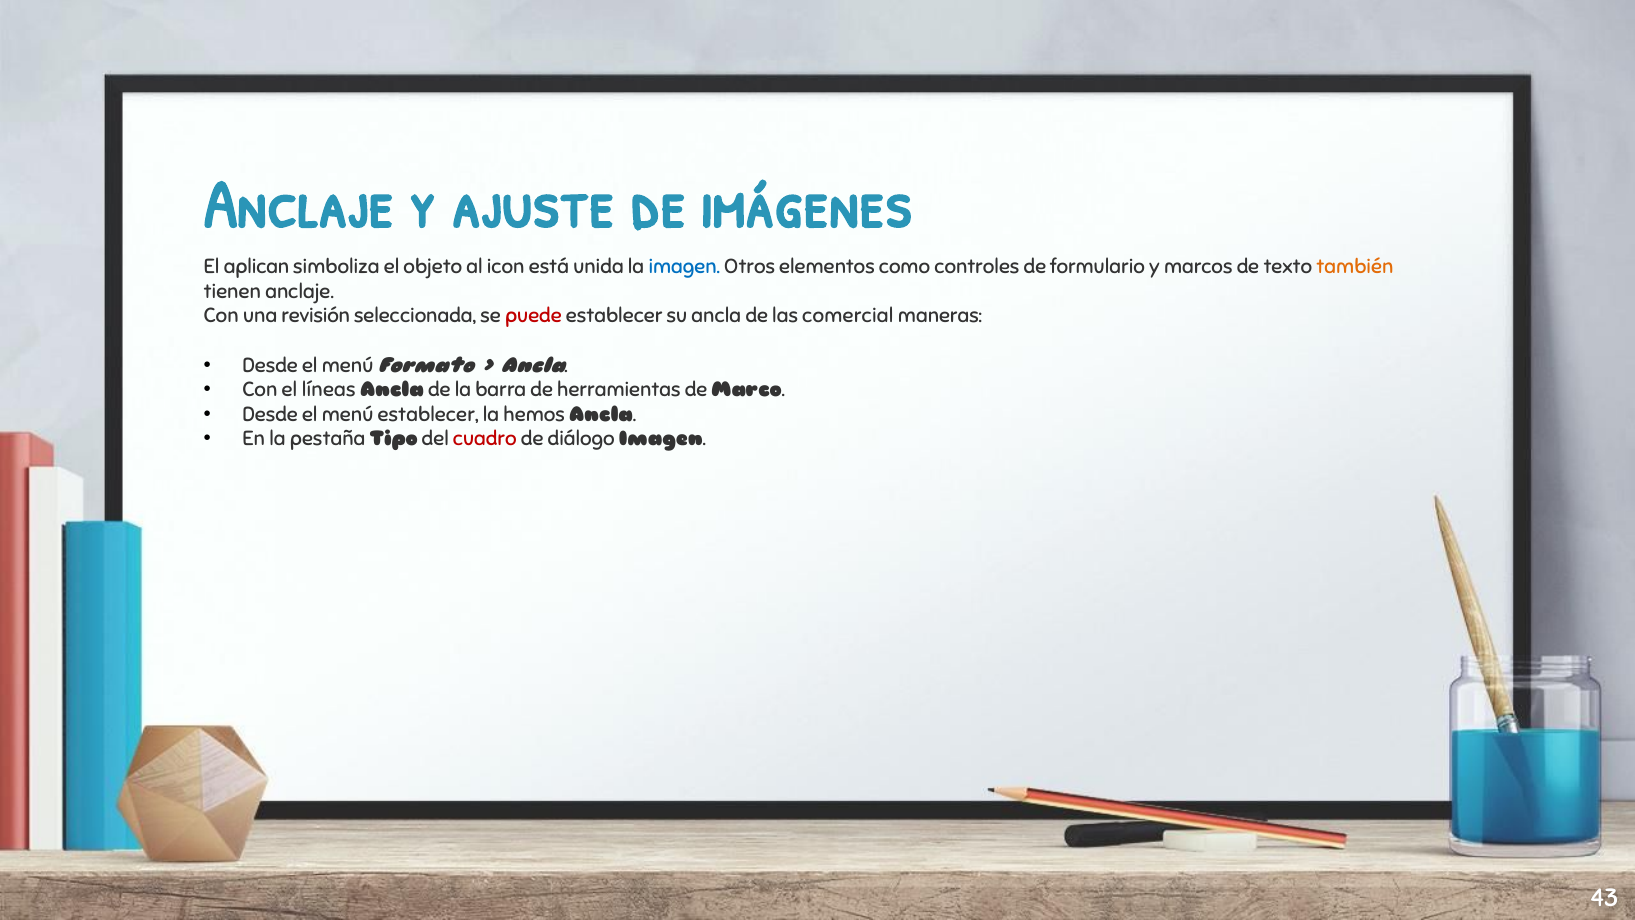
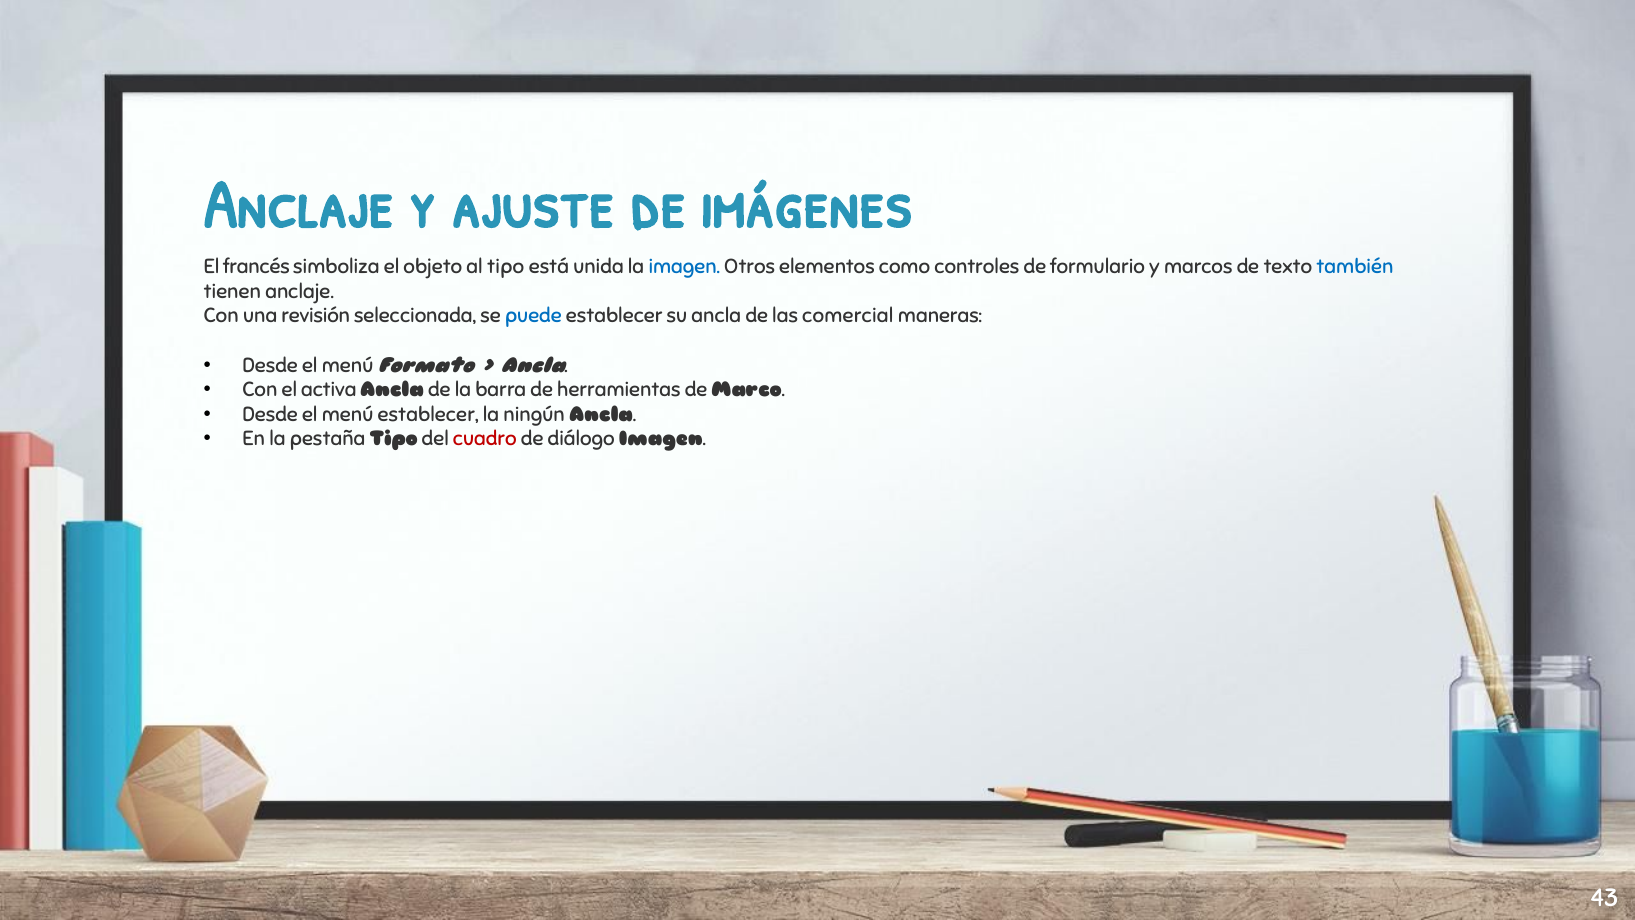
aplican: aplican -> francés
al icon: icon -> tipo
también colour: orange -> blue
puede colour: red -> blue
líneas: líneas -> activa
hemos: hemos -> ningún
